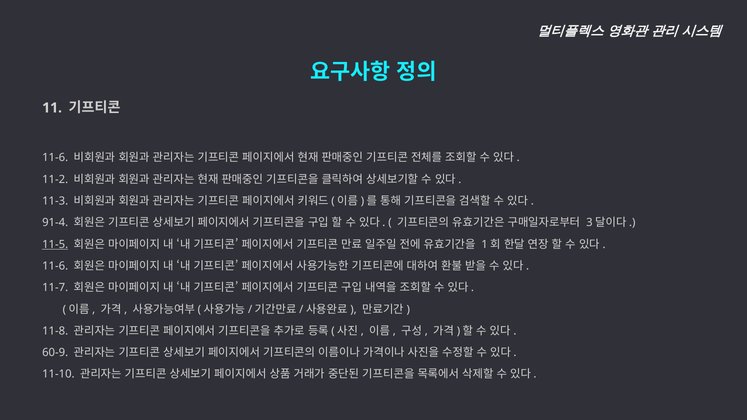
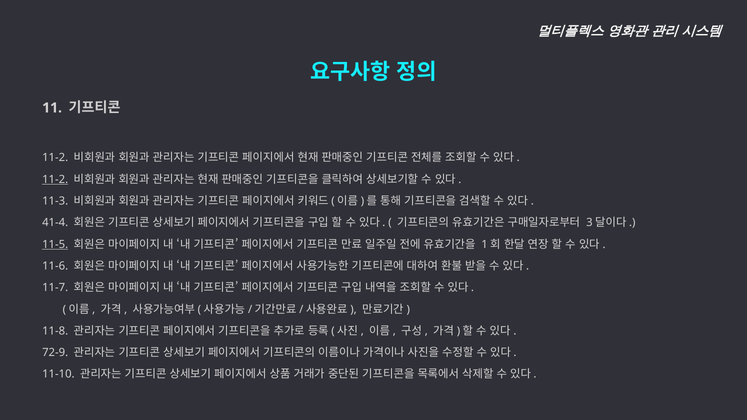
11-6 at (55, 158): 11-6 -> 11-2
11-2 at (55, 179) underline: none -> present
91-4: 91-4 -> 41-4
60-9: 60-9 -> 72-9
